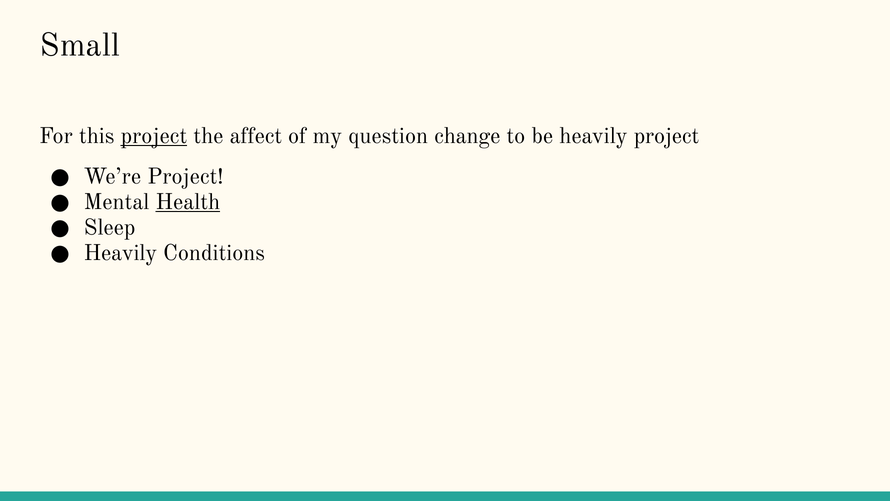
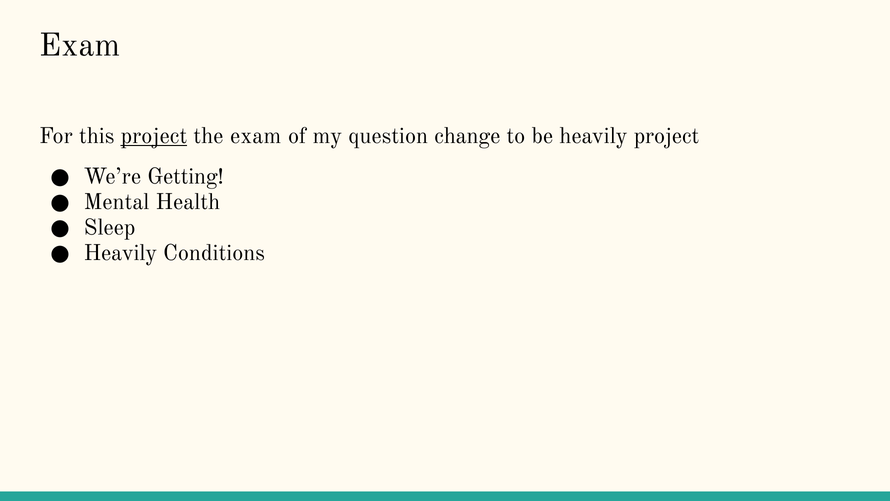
Small at (80, 45): Small -> Exam
the affect: affect -> exam
We’re Project: Project -> Getting
Health underline: present -> none
